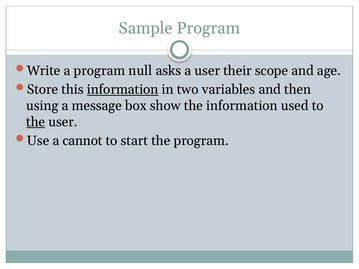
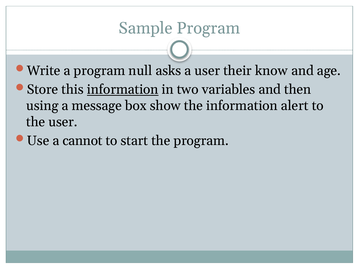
scope: scope -> know
used: used -> alert
the at (36, 122) underline: present -> none
